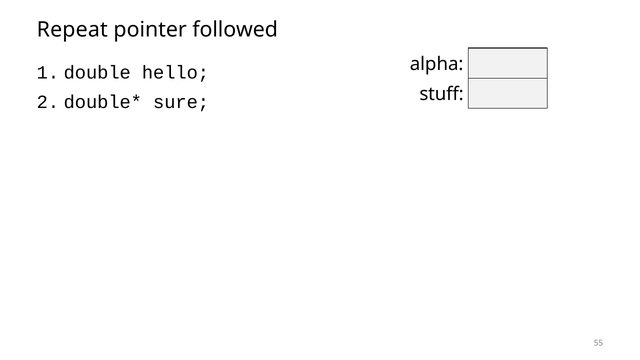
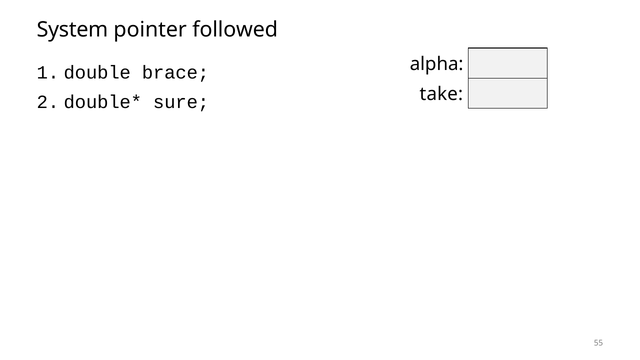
Repeat: Repeat -> System
hello: hello -> brace
stuff: stuff -> take
